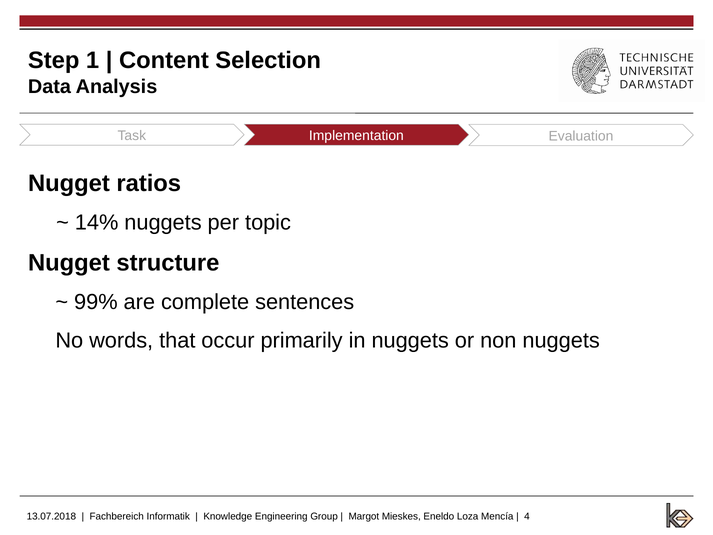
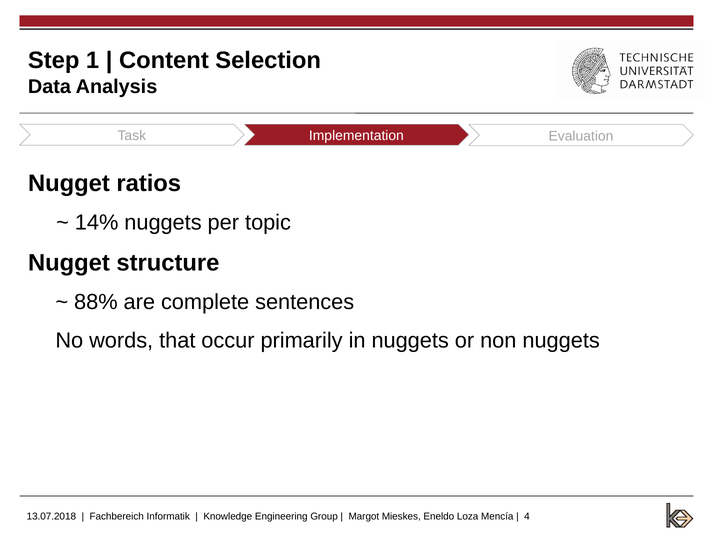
99%: 99% -> 88%
